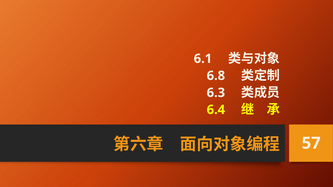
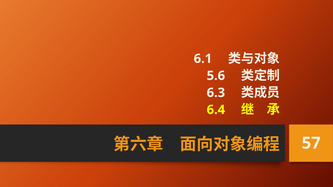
6.8: 6.8 -> 5.6
